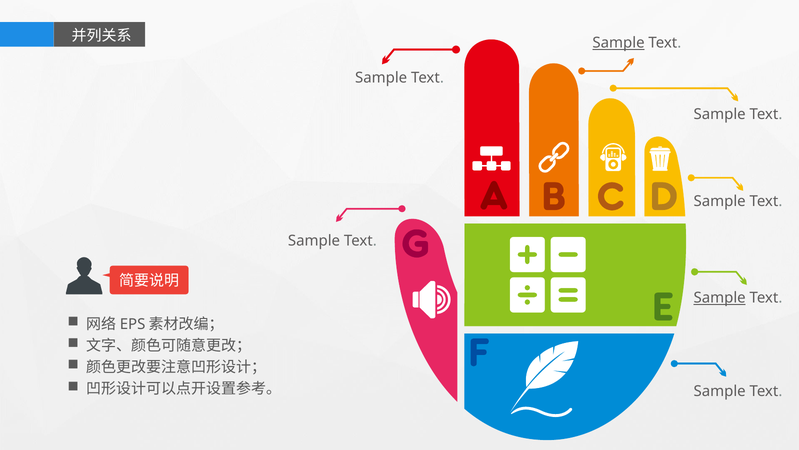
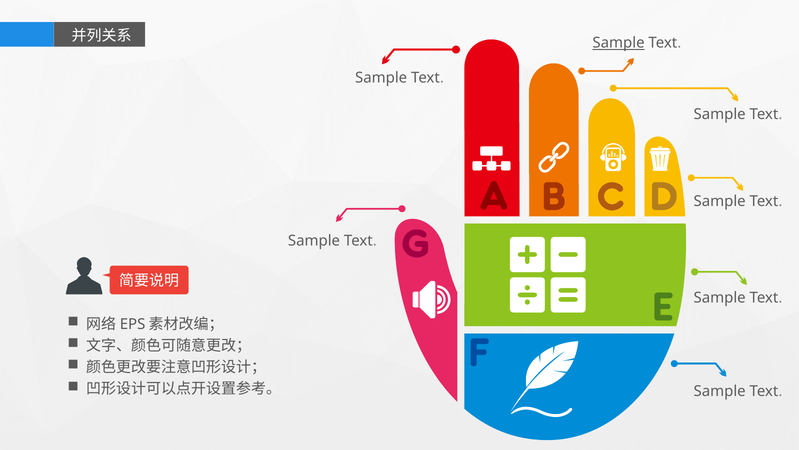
Sample at (720, 298) underline: present -> none
